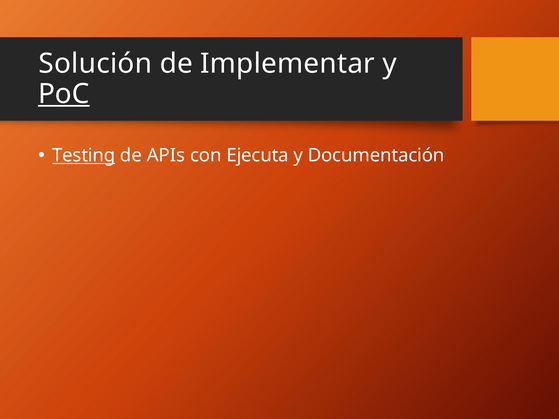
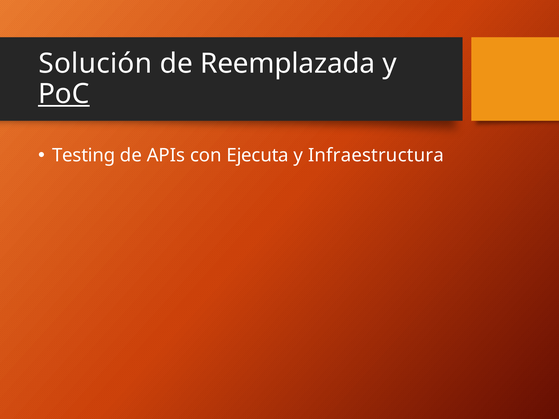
Implementar: Implementar -> Reemplazada
Testing underline: present -> none
Documentación: Documentación -> Infraestructura
